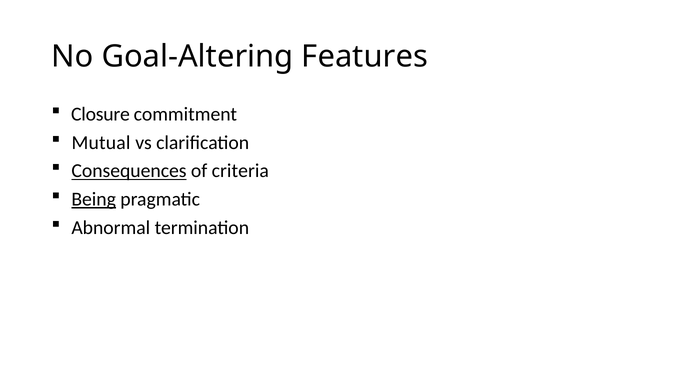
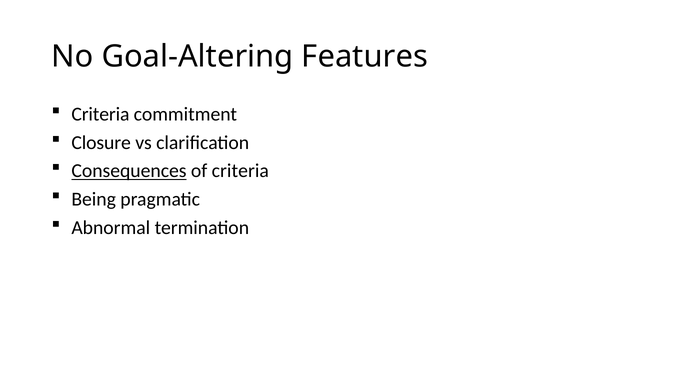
Closure at (100, 114): Closure -> Criteria
Mutual: Mutual -> Closure
Being underline: present -> none
